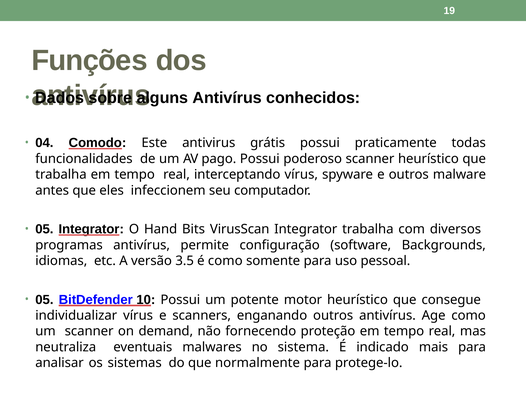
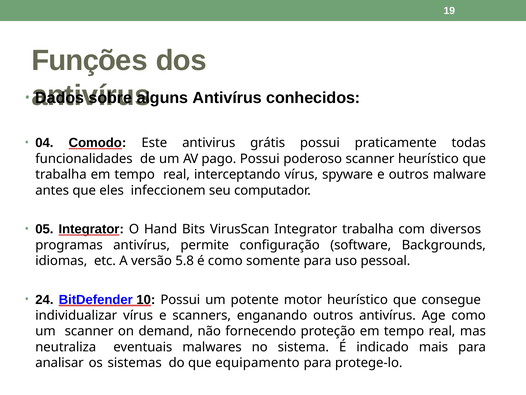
3.5: 3.5 -> 5.8
05 at (44, 299): 05 -> 24
normalmente: normalmente -> equipamento
